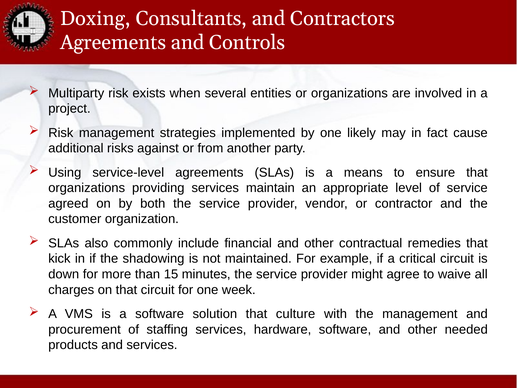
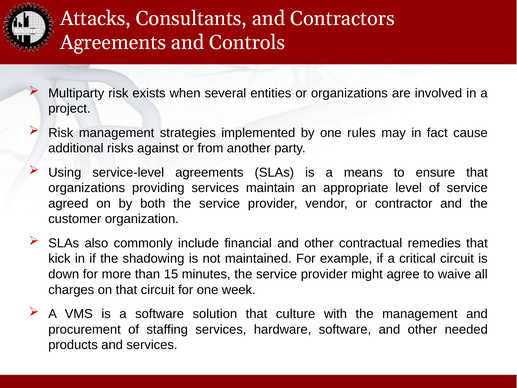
Doxing: Doxing -> Attacks
likely: likely -> rules
